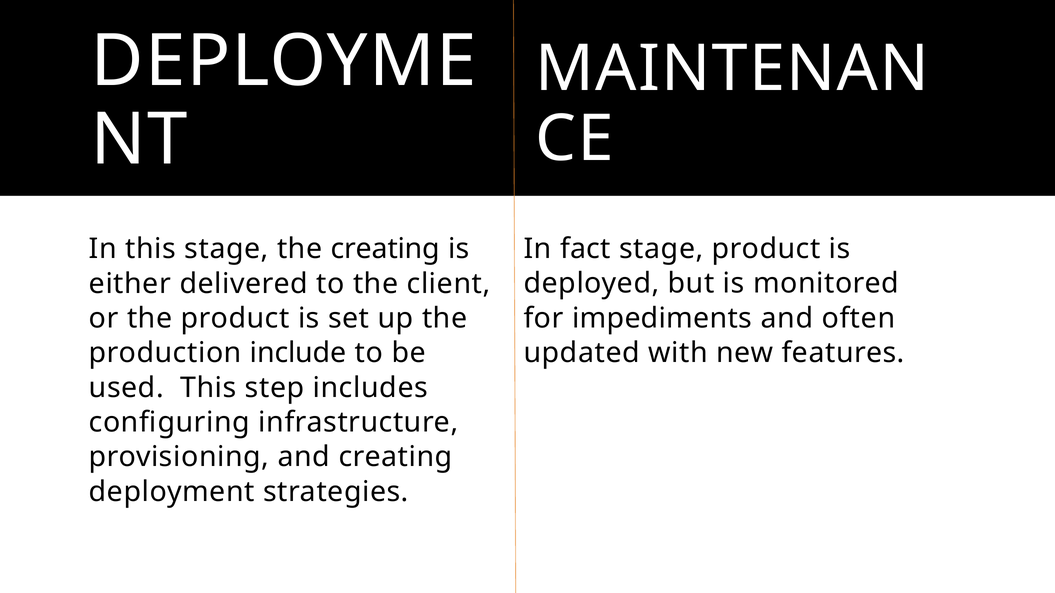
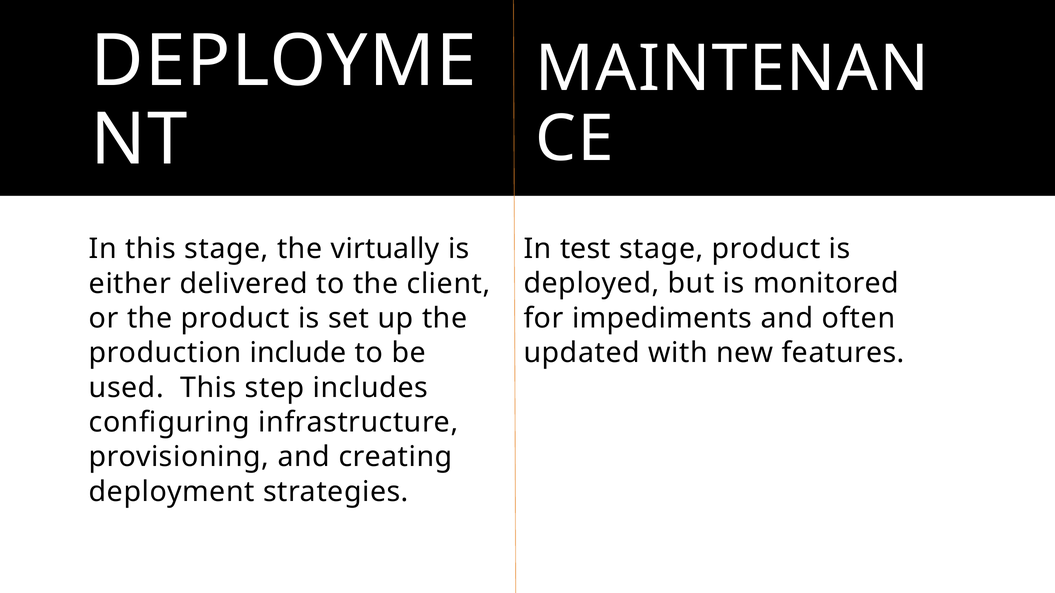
fact: fact -> test
the creating: creating -> virtually
